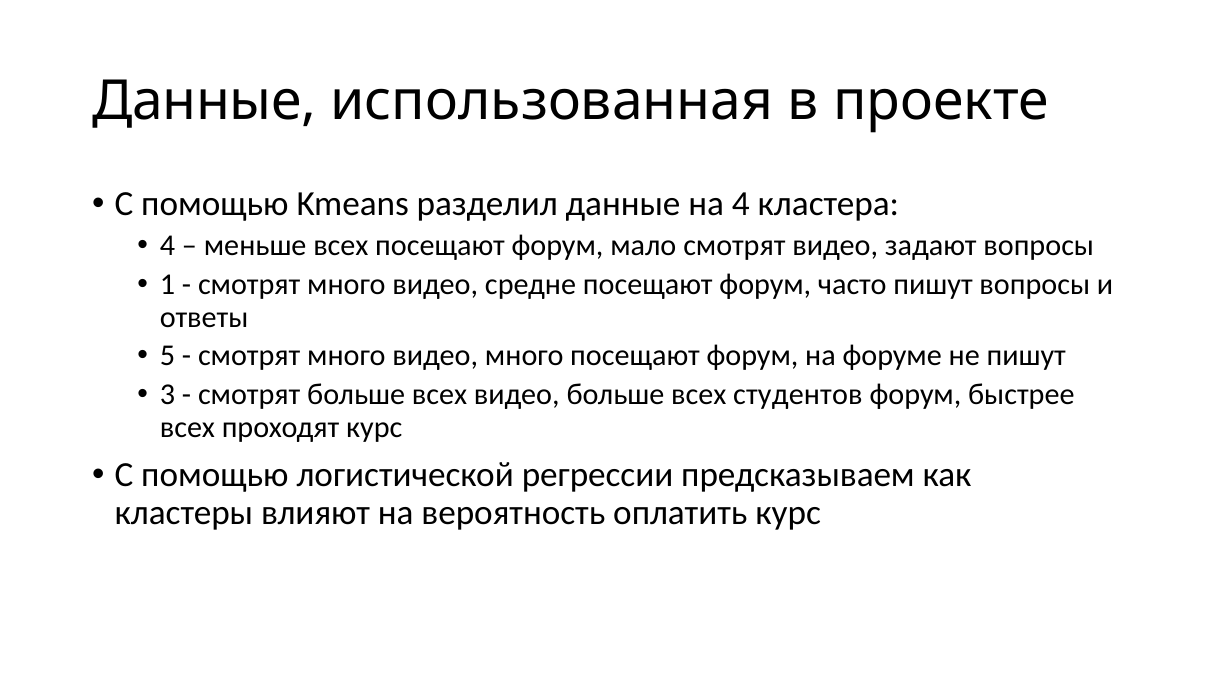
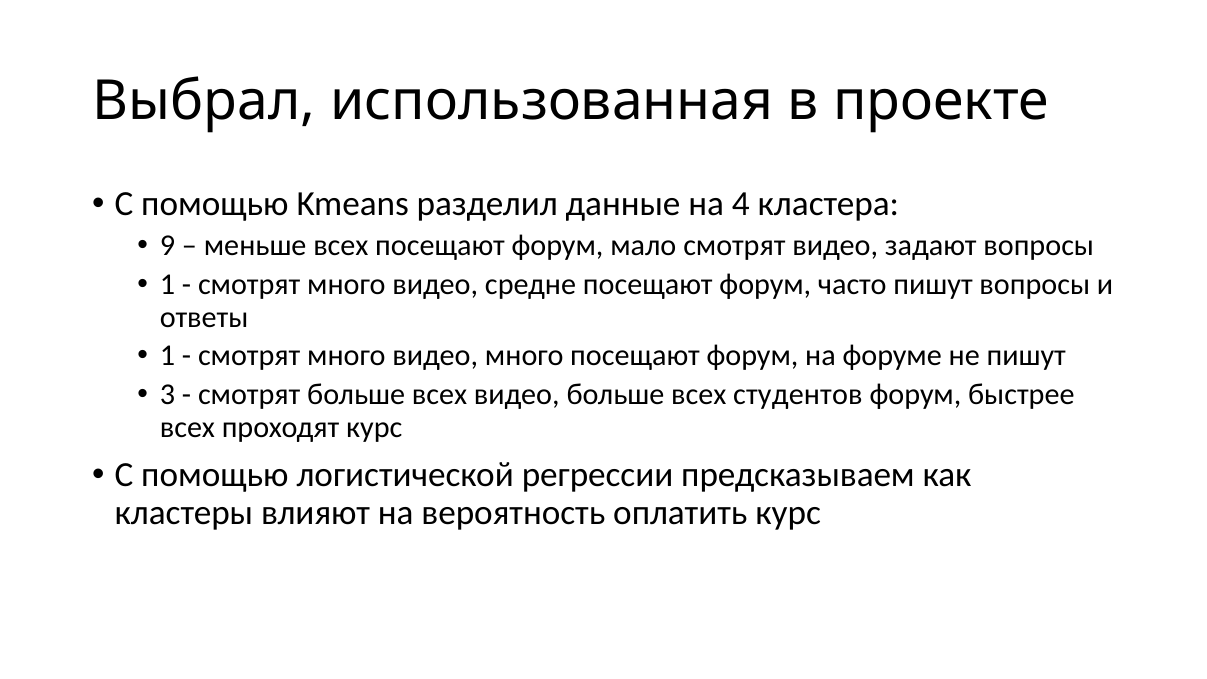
Данные at (204, 101): Данные -> Выбрал
4 at (168, 246): 4 -> 9
5 at (168, 356): 5 -> 1
